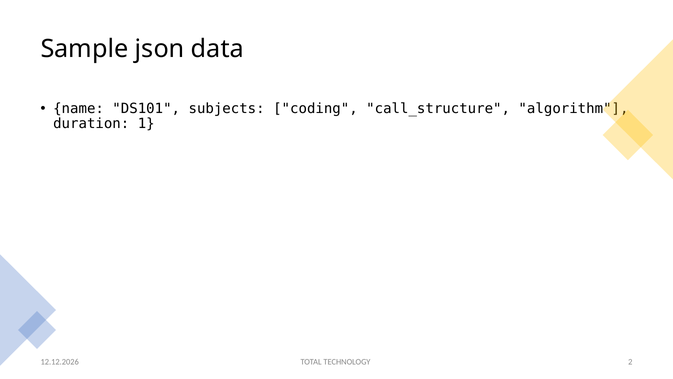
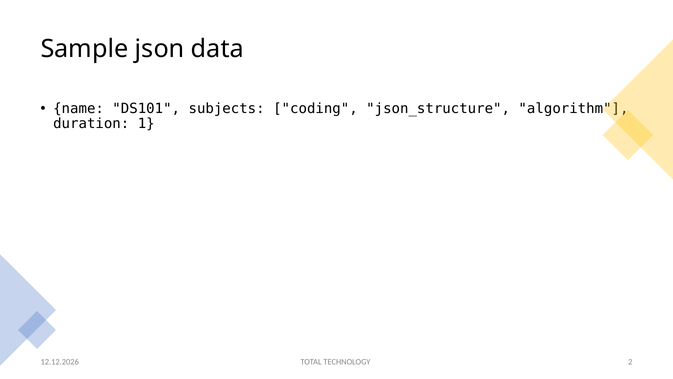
call_structure: call_structure -> json_structure
